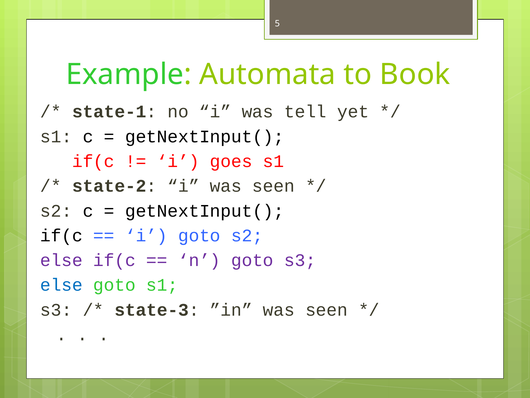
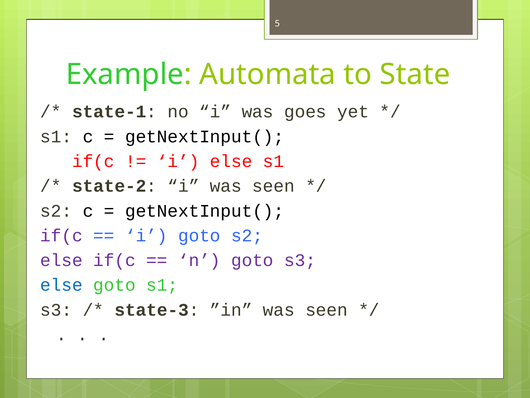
Book: Book -> State
tell: tell -> goes
i goes: goes -> else
if(c at (62, 235) colour: black -> purple
